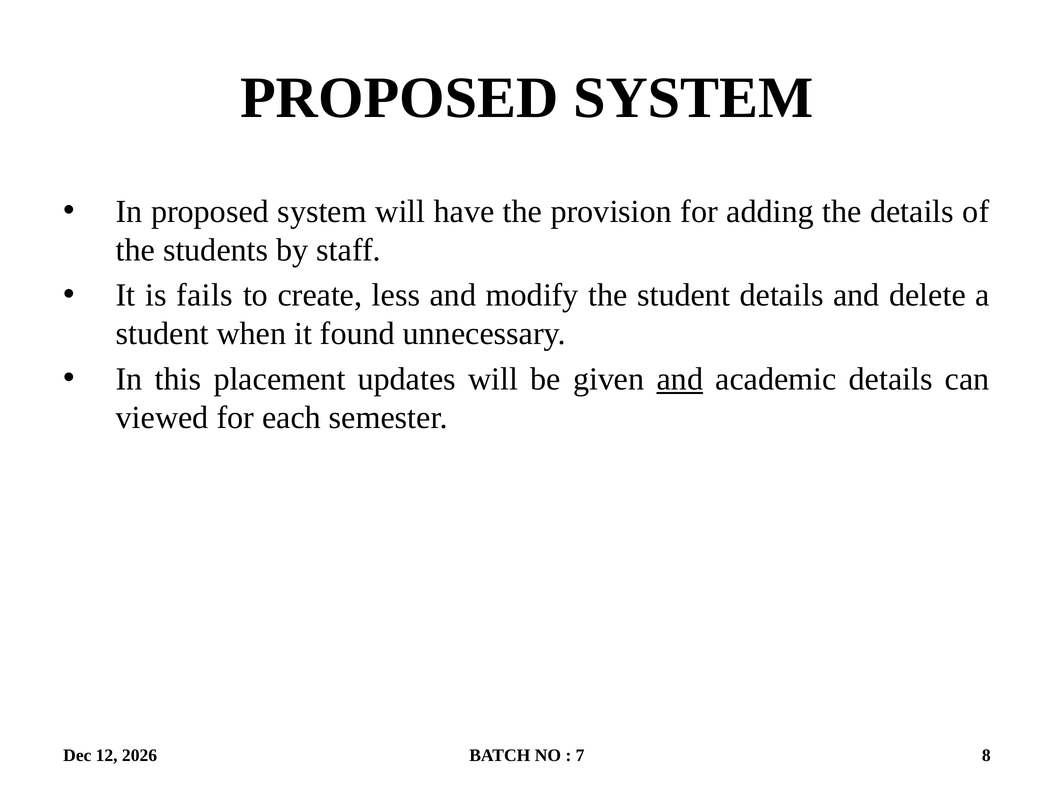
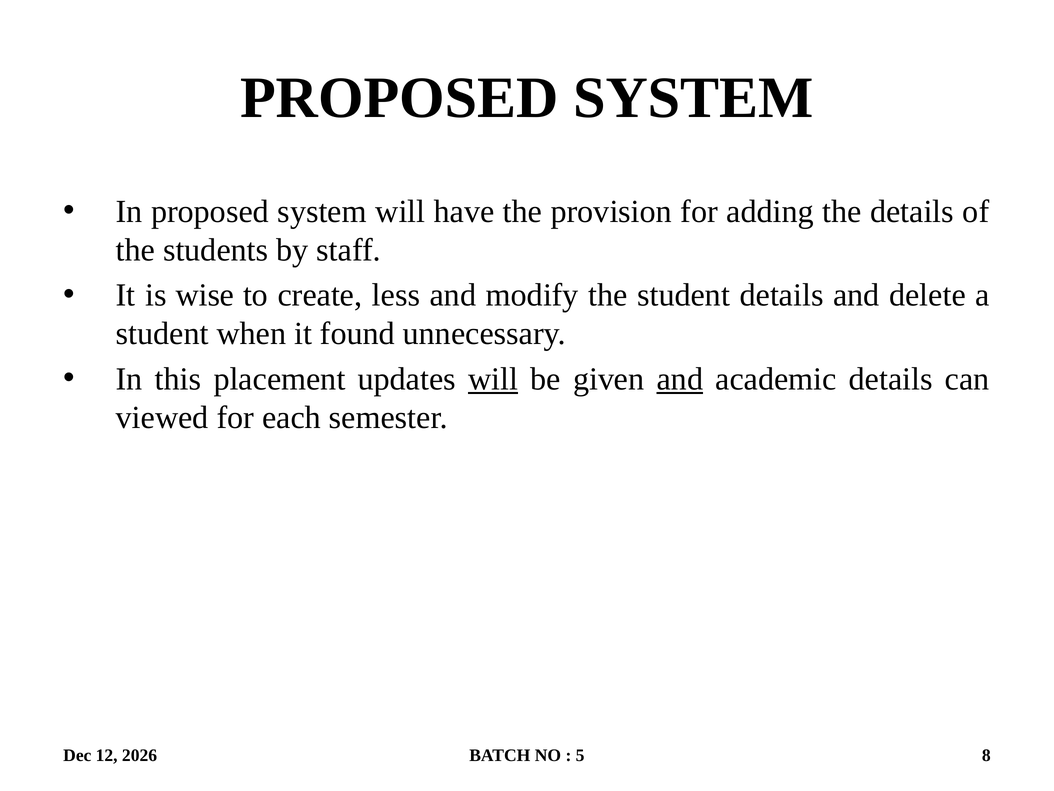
fails: fails -> wise
will at (493, 379) underline: none -> present
7: 7 -> 5
